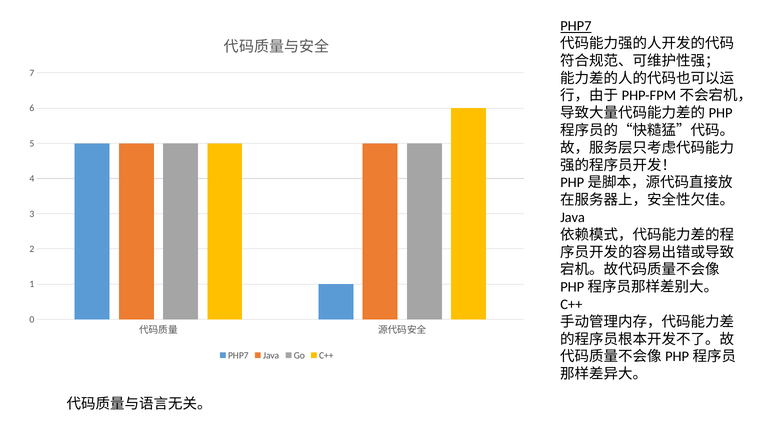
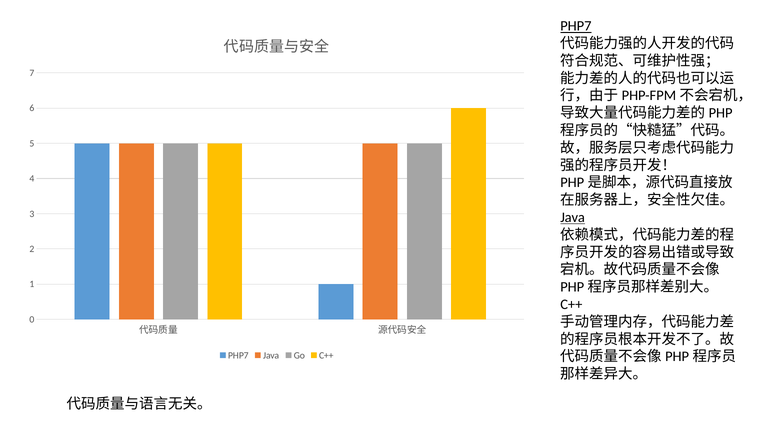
Java at (573, 217) underline: none -> present
